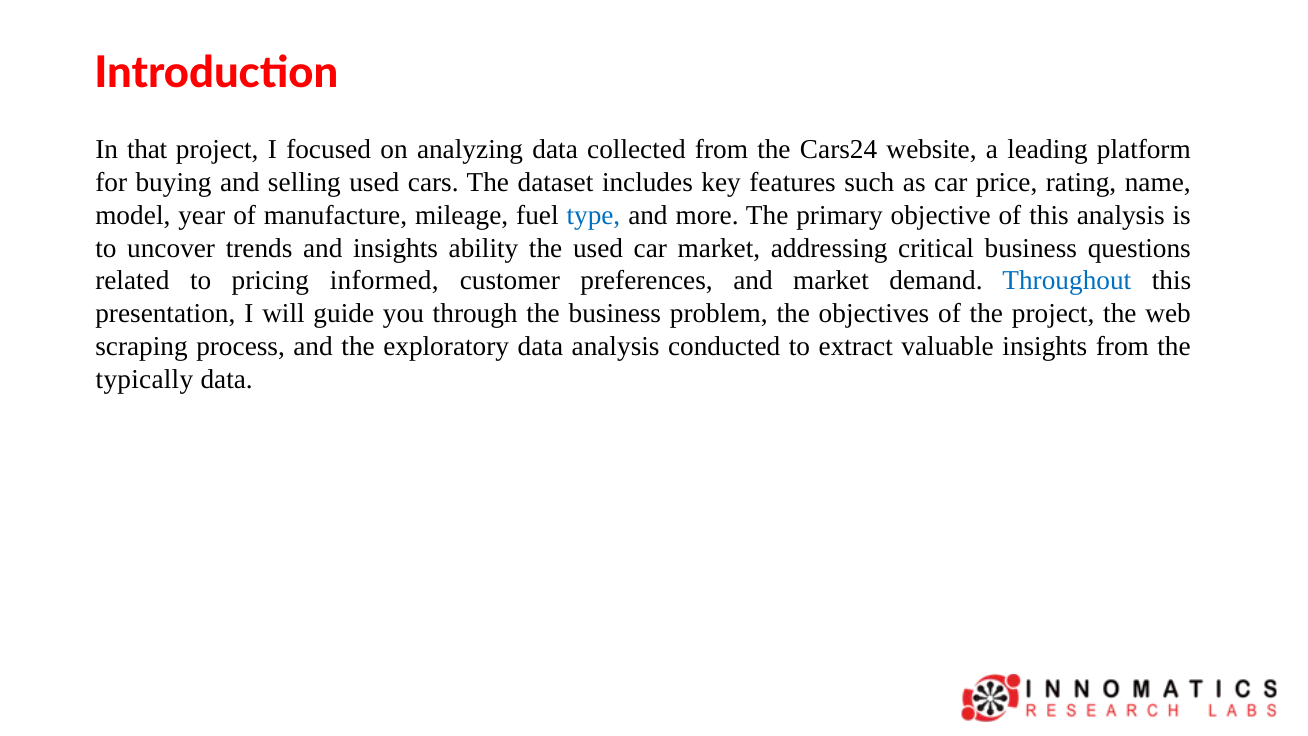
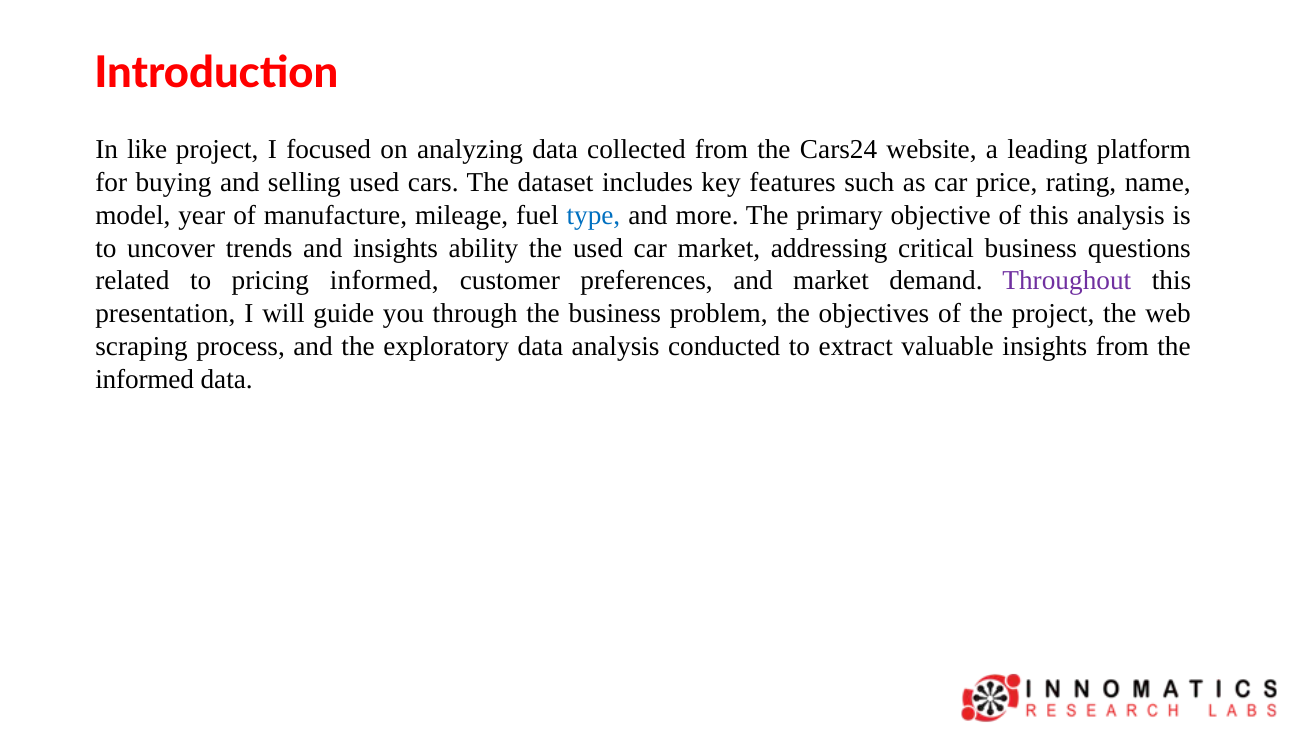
that: that -> like
Throughout colour: blue -> purple
typically at (144, 379): typically -> informed
